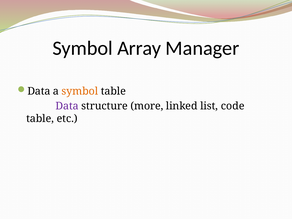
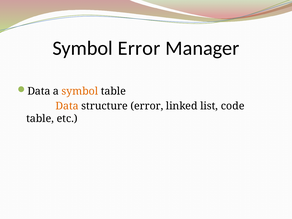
Symbol Array: Array -> Error
Data at (67, 106) colour: purple -> orange
structure more: more -> error
